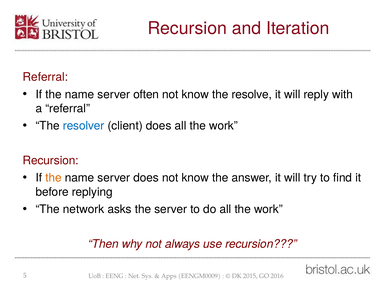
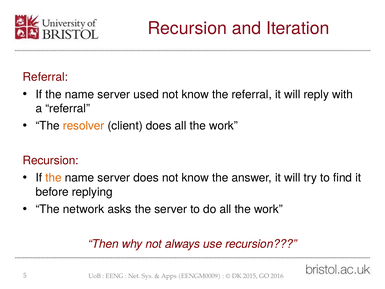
often: often -> used
the resolve: resolve -> referral
resolver colour: blue -> orange
